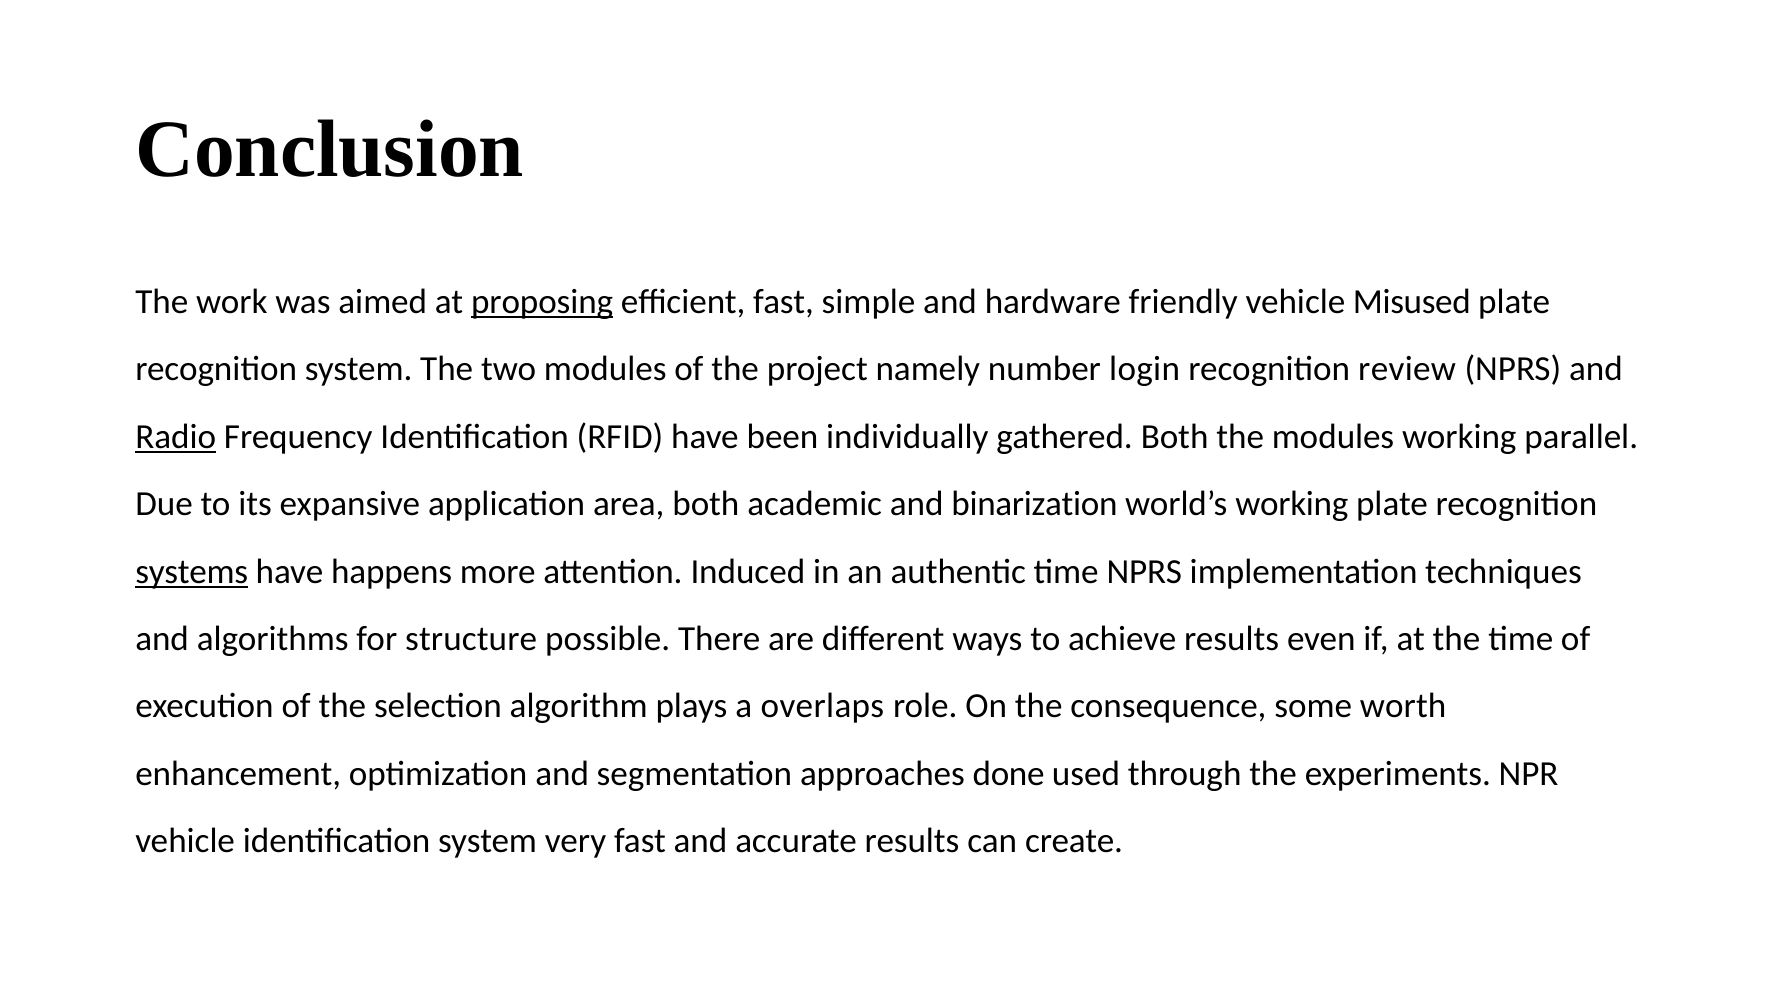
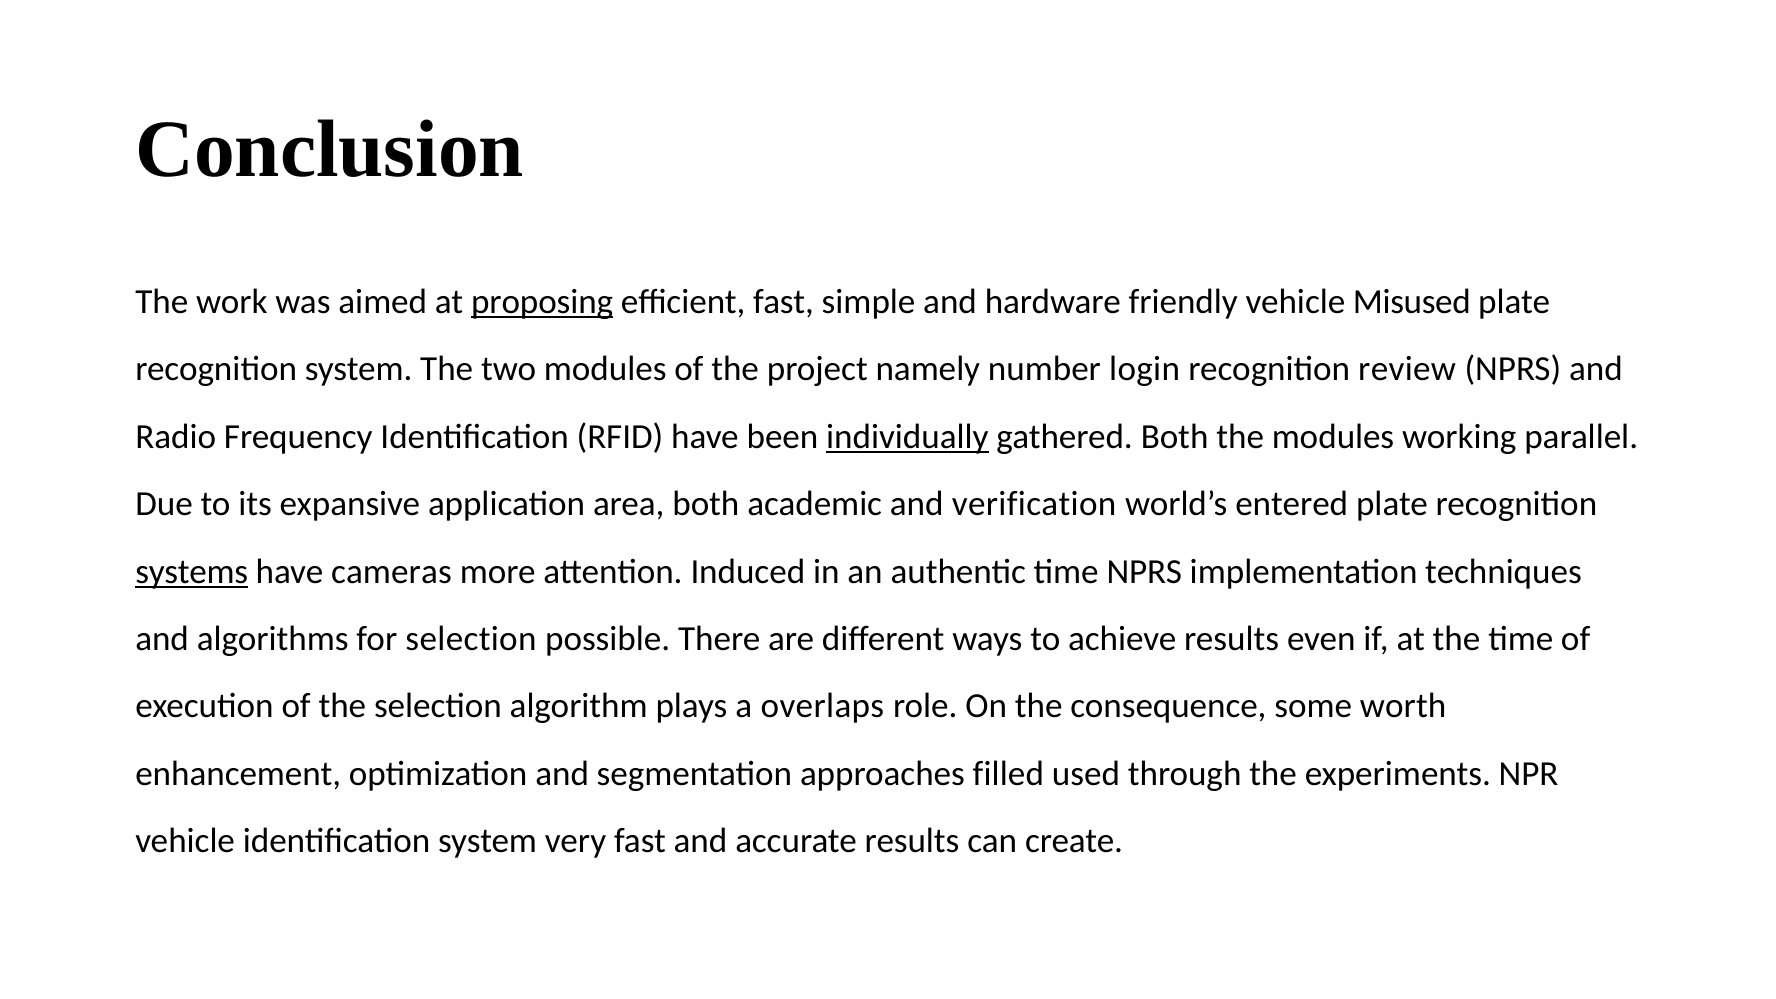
Radio underline: present -> none
individually underline: none -> present
binarization: binarization -> verification
world’s working: working -> entered
happens: happens -> cameras
for structure: structure -> selection
done: done -> filled
